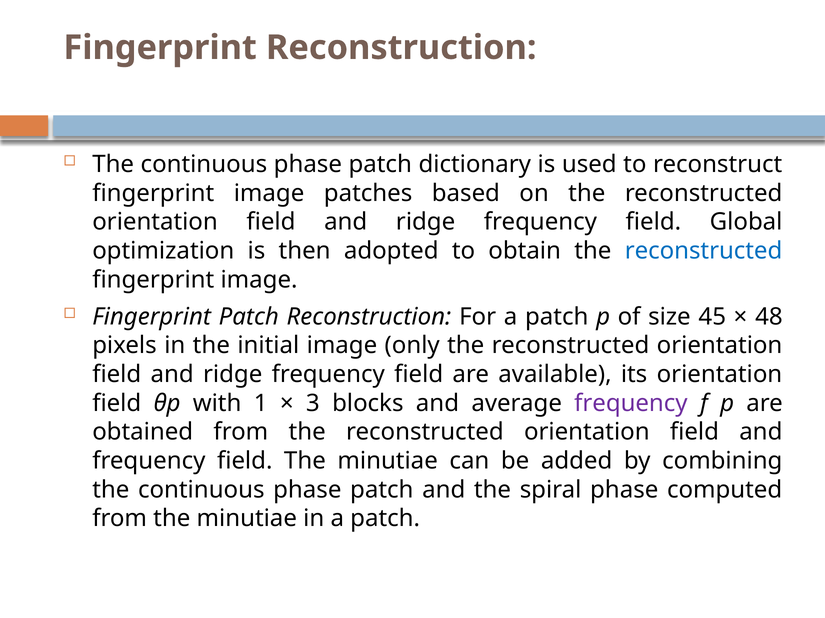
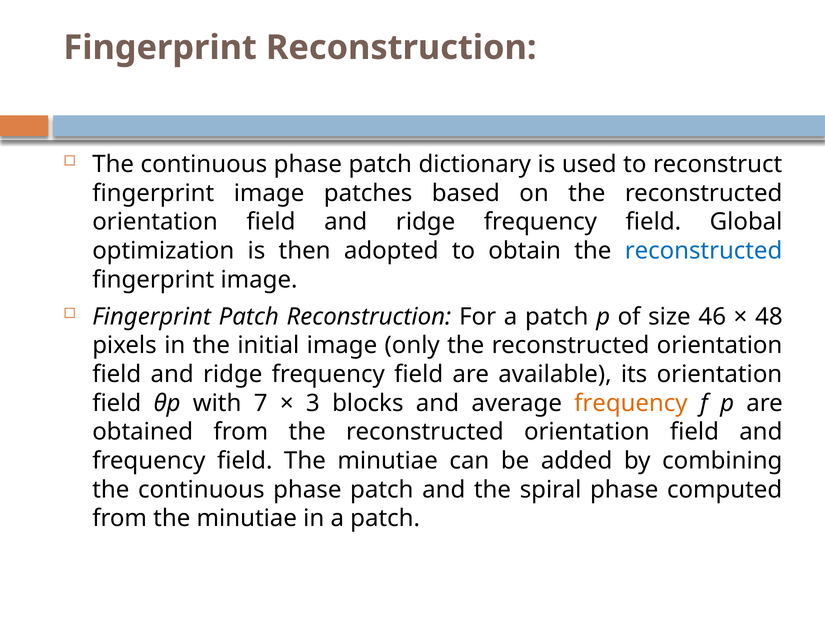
45: 45 -> 46
1: 1 -> 7
frequency at (631, 404) colour: purple -> orange
